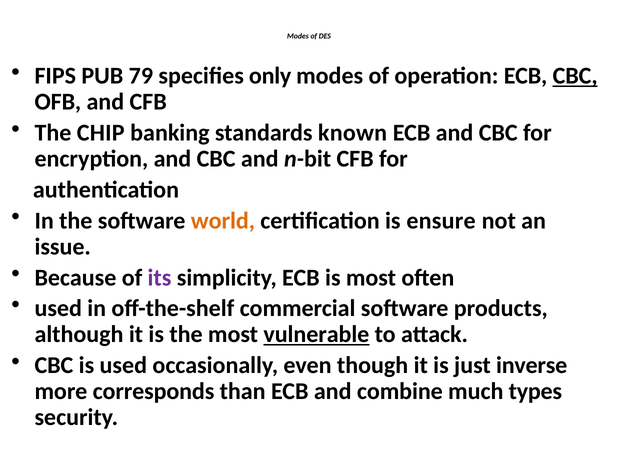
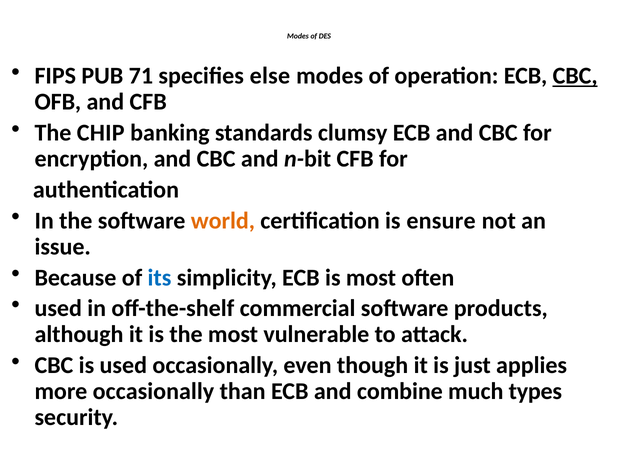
79: 79 -> 71
only: only -> else
known: known -> clumsy
its colour: purple -> blue
vulnerable underline: present -> none
inverse: inverse -> applies
more corresponds: corresponds -> occasionally
